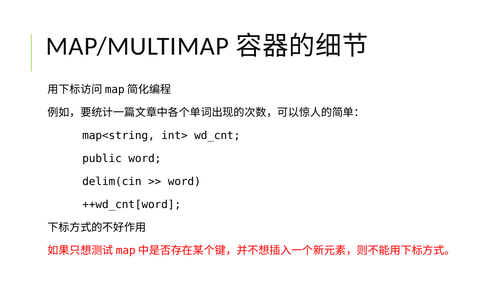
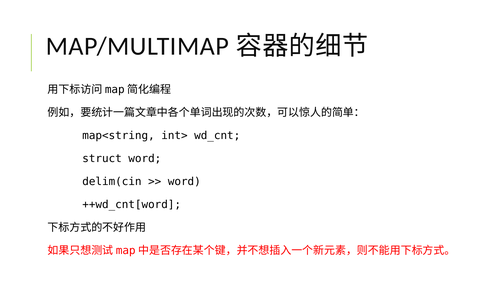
public: public -> struct
